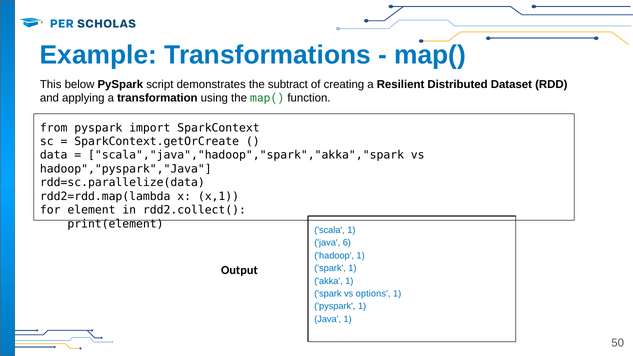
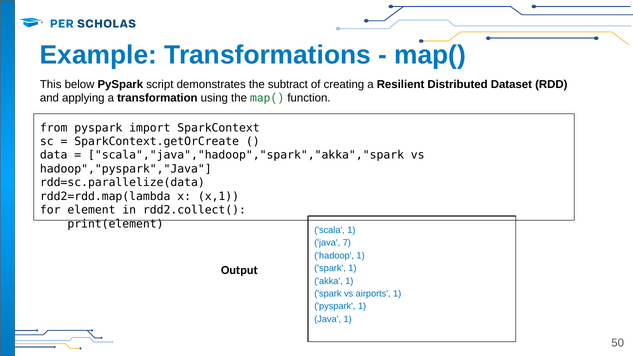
6: 6 -> 7
options: options -> airports
